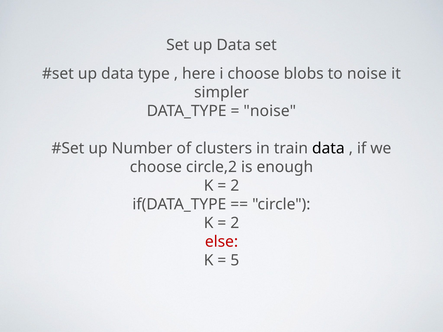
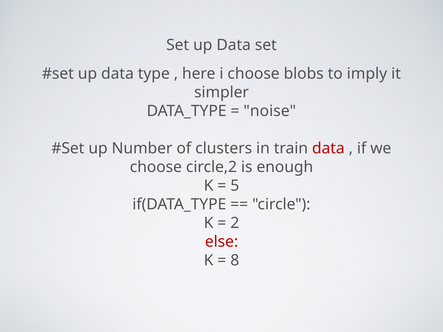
to noise: noise -> imply
data at (328, 149) colour: black -> red
2 at (235, 186): 2 -> 5
5: 5 -> 8
